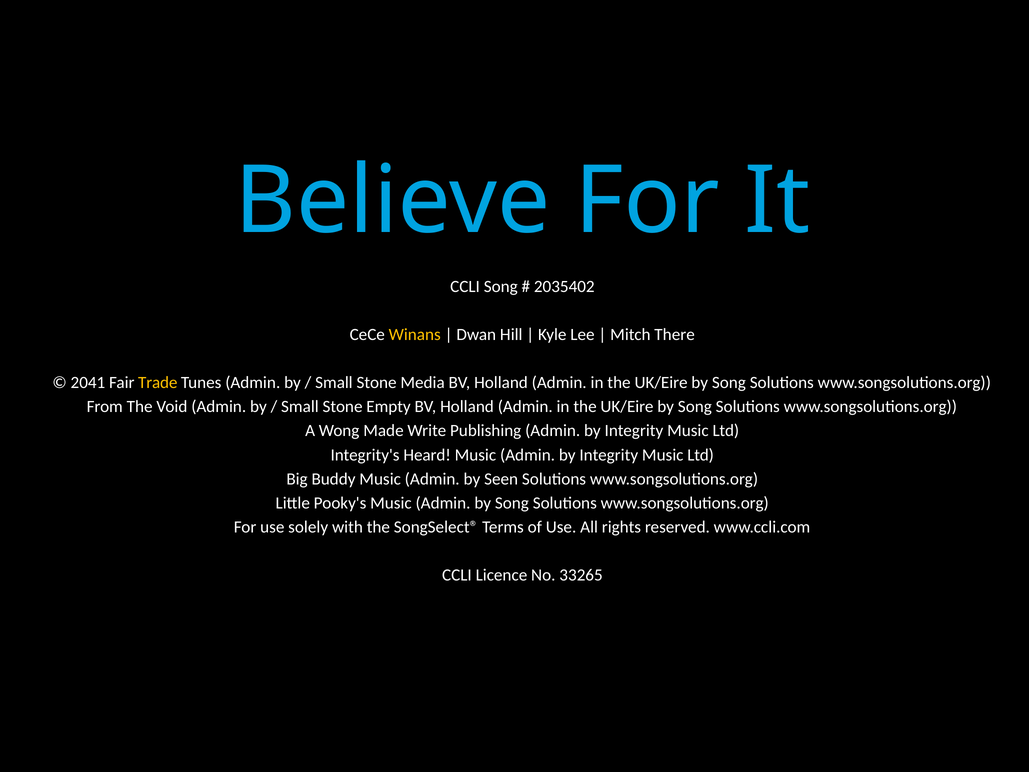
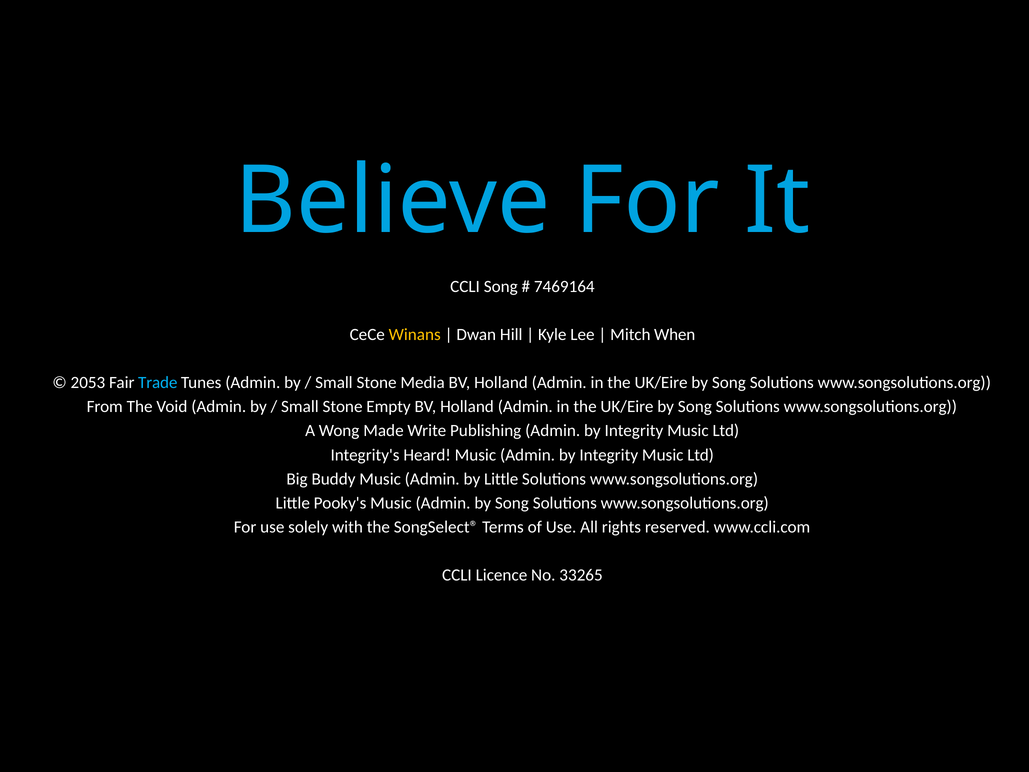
2035402: 2035402 -> 7469164
There: There -> When
2041: 2041 -> 2053
Trade colour: yellow -> light blue
by Seen: Seen -> Little
